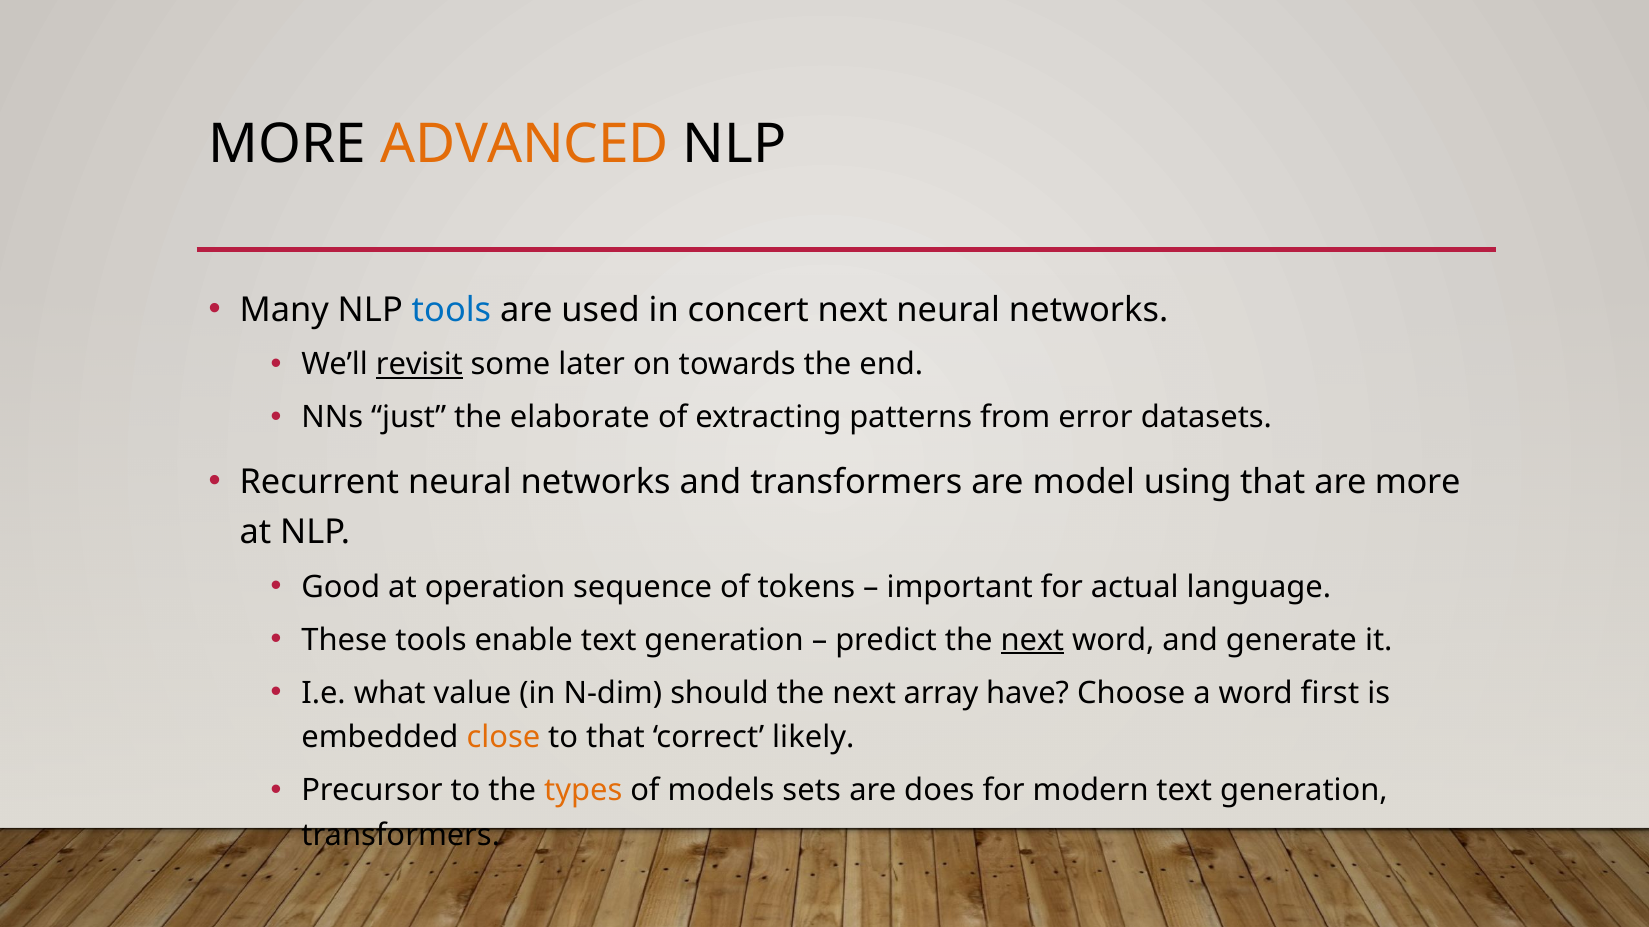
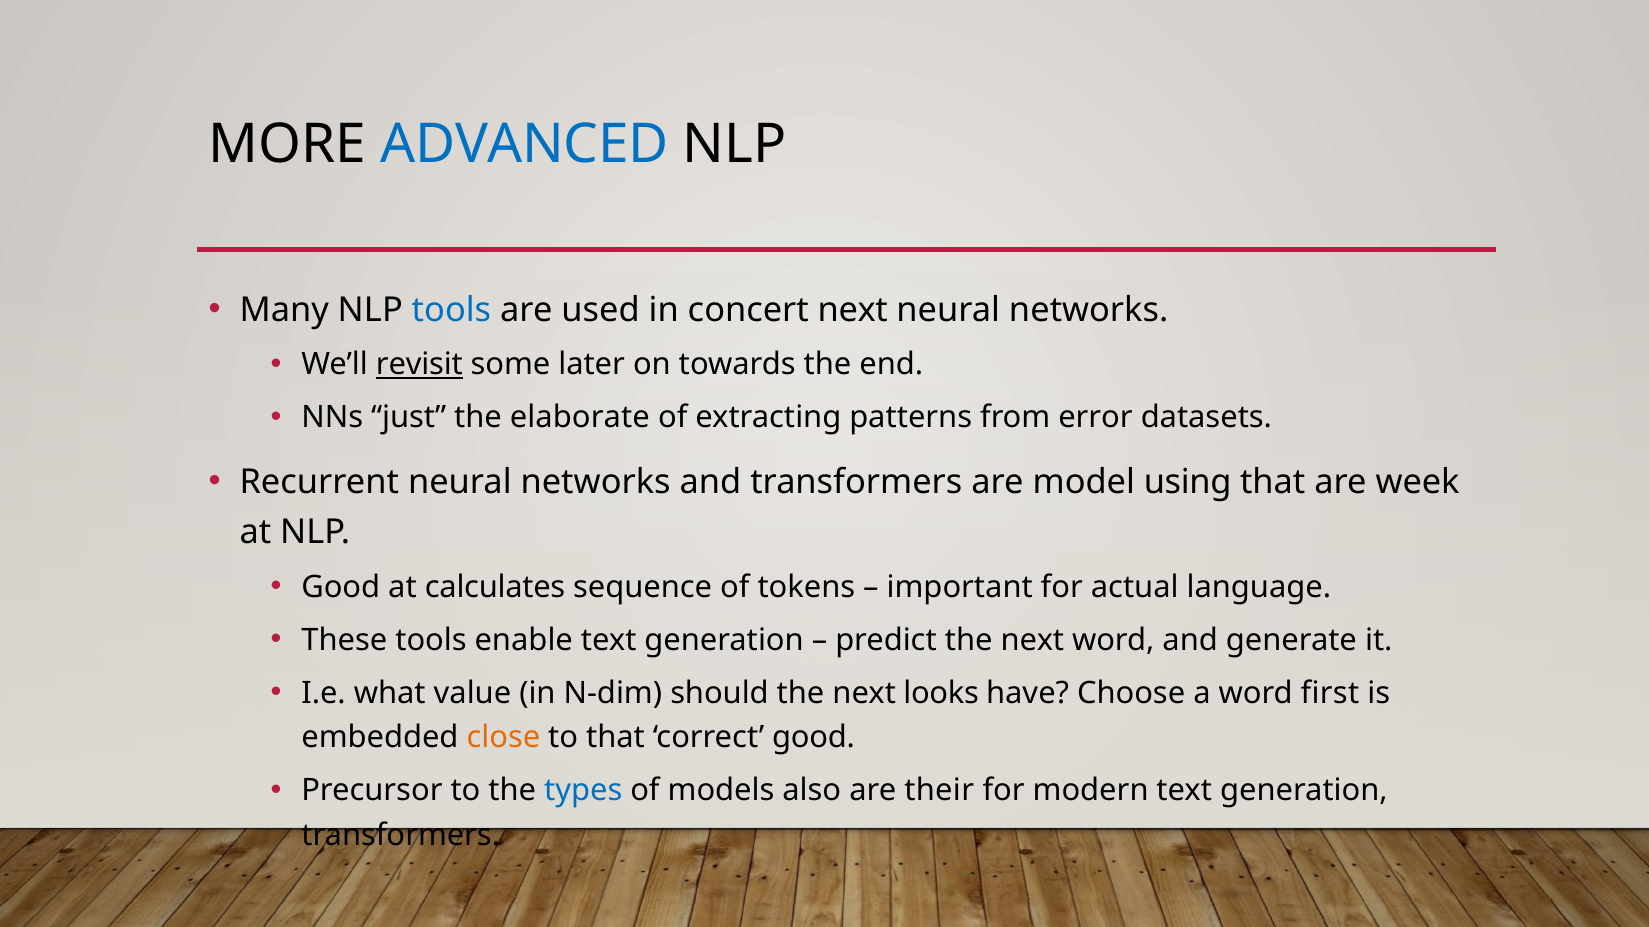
ADVANCED colour: orange -> blue
are more: more -> week
operation: operation -> calculates
next at (1032, 640) underline: present -> none
array: array -> looks
correct likely: likely -> good
types colour: orange -> blue
sets: sets -> also
does: does -> their
